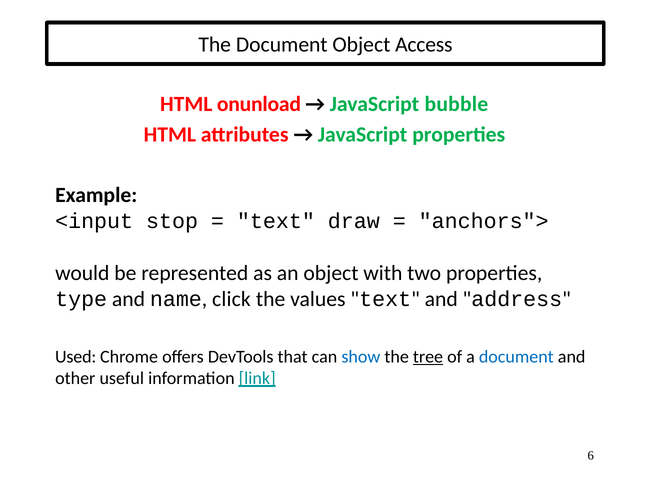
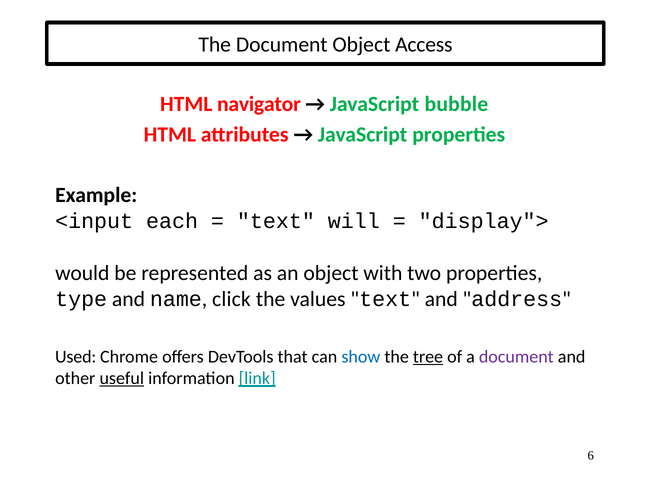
onunload: onunload -> navigator
stop: stop -> each
draw: draw -> will
anchors">: anchors"> -> display">
document at (516, 356) colour: blue -> purple
useful underline: none -> present
